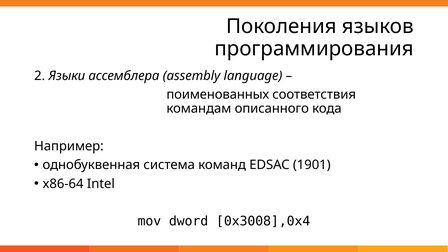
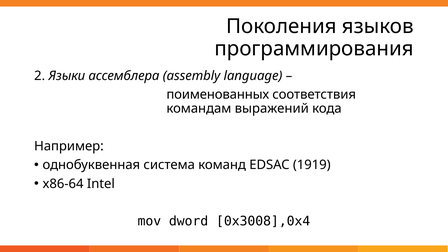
описанного: описанного -> выражений
1901: 1901 -> 1919
